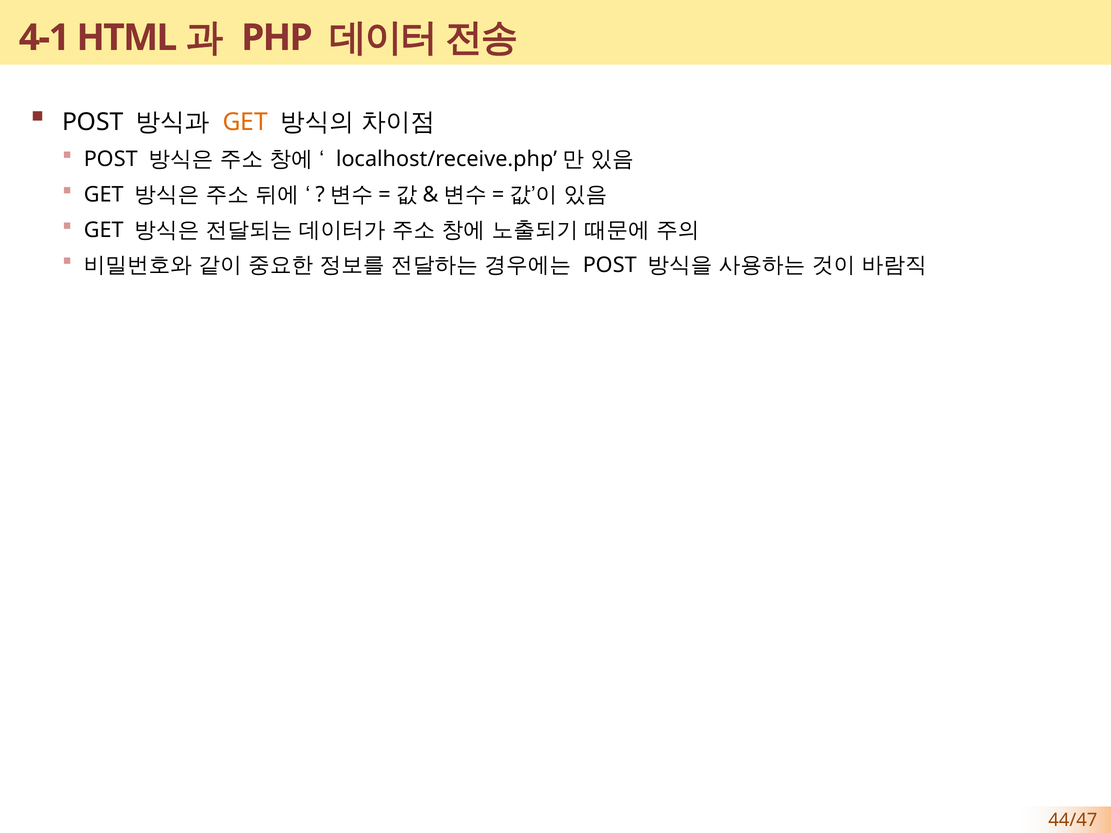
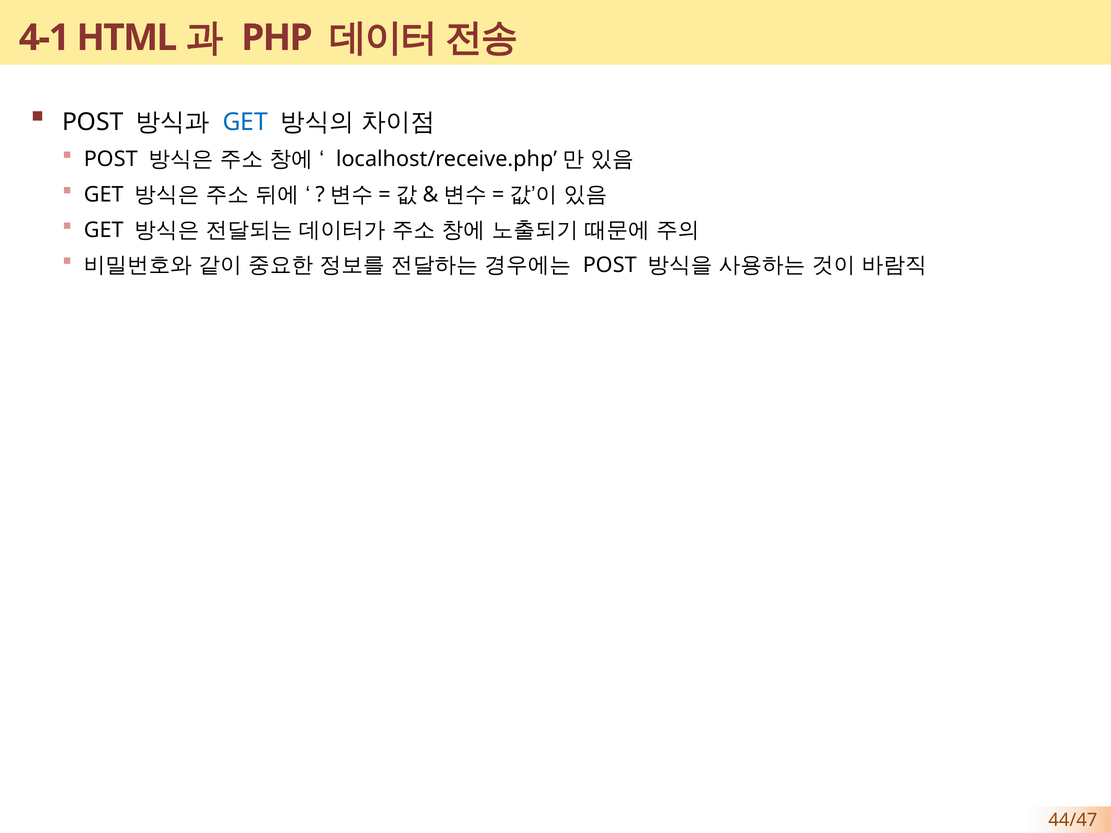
GET at (245, 122) colour: orange -> blue
